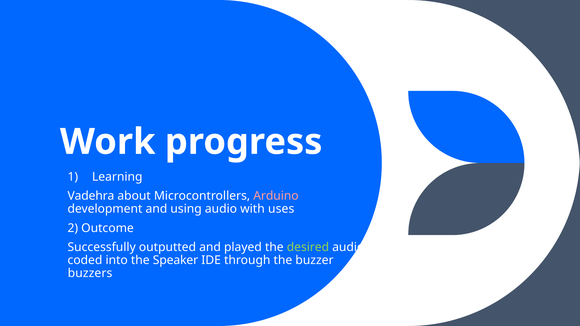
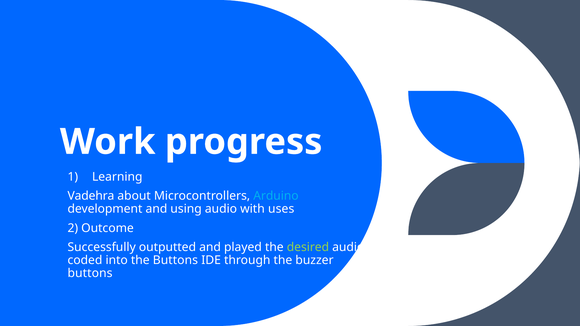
Arduino colour: pink -> light blue
the Speaker: Speaker -> Buttons
buzzers at (90, 273): buzzers -> buttons
